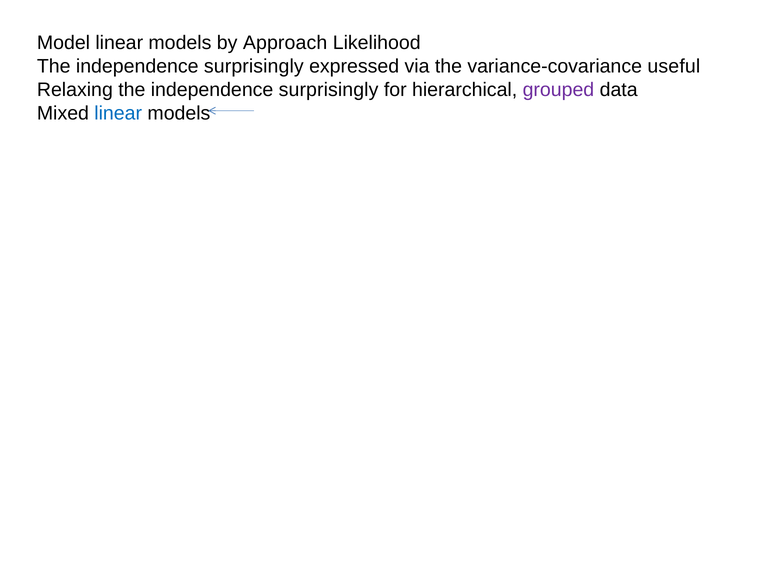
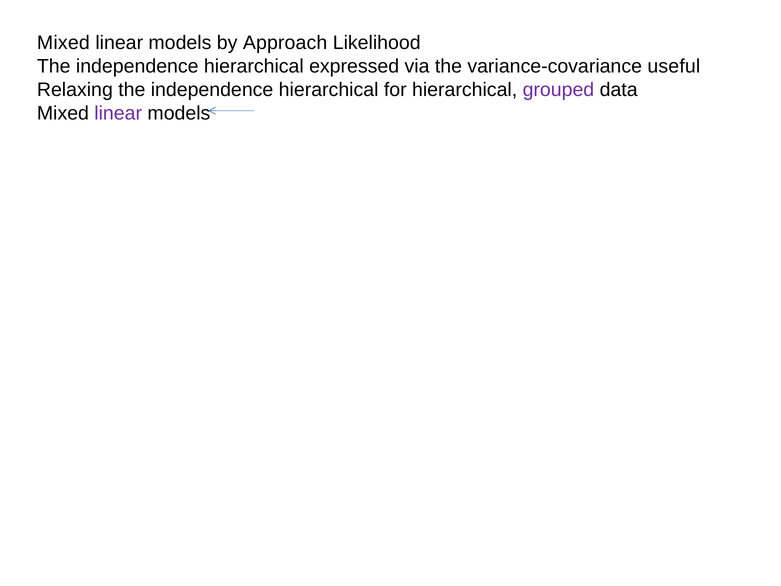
Model at (64, 43): Model -> Mixed
surprisingly at (254, 66): surprisingly -> hierarchical
Relaxing the independence surprisingly: surprisingly -> hierarchical
linear at (118, 113) colour: blue -> purple
